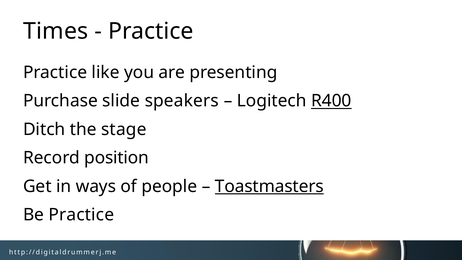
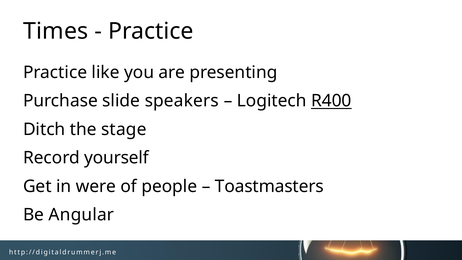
position: position -> yourself
ways: ways -> were
Toastmasters underline: present -> none
Be Practice: Practice -> Angular
